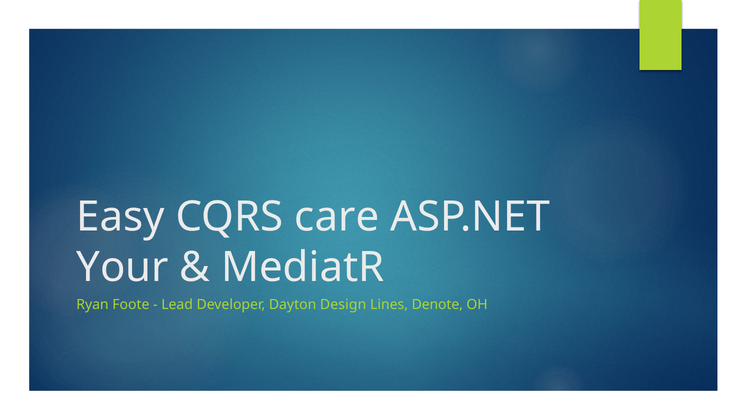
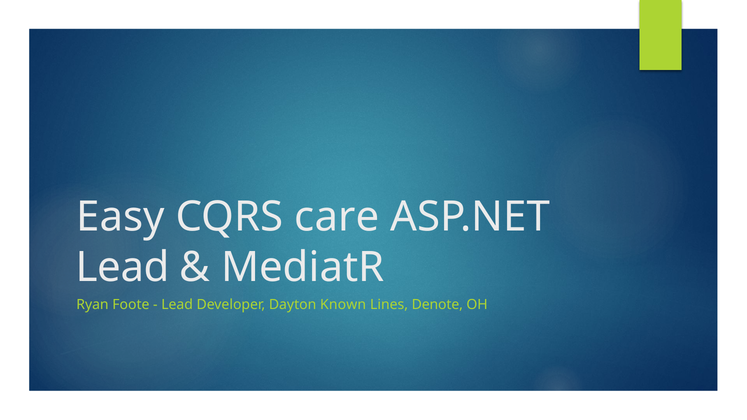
Your at (122, 268): Your -> Lead
Design: Design -> Known
